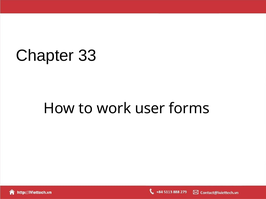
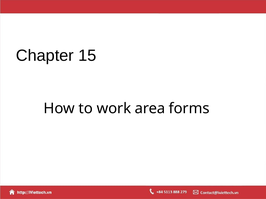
33: 33 -> 15
user: user -> area
